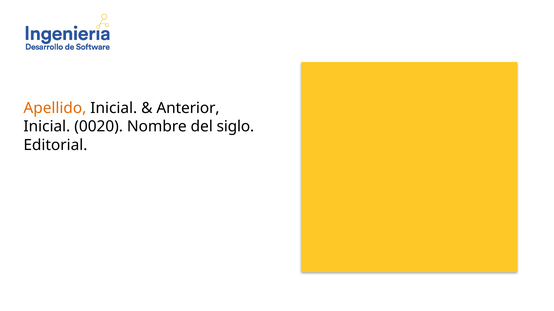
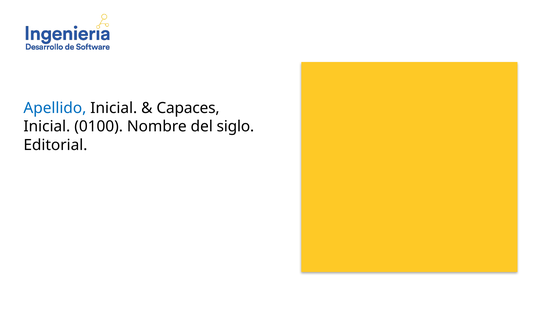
Apellido colour: orange -> blue
Anterior: Anterior -> Capaces
0020: 0020 -> 0100
